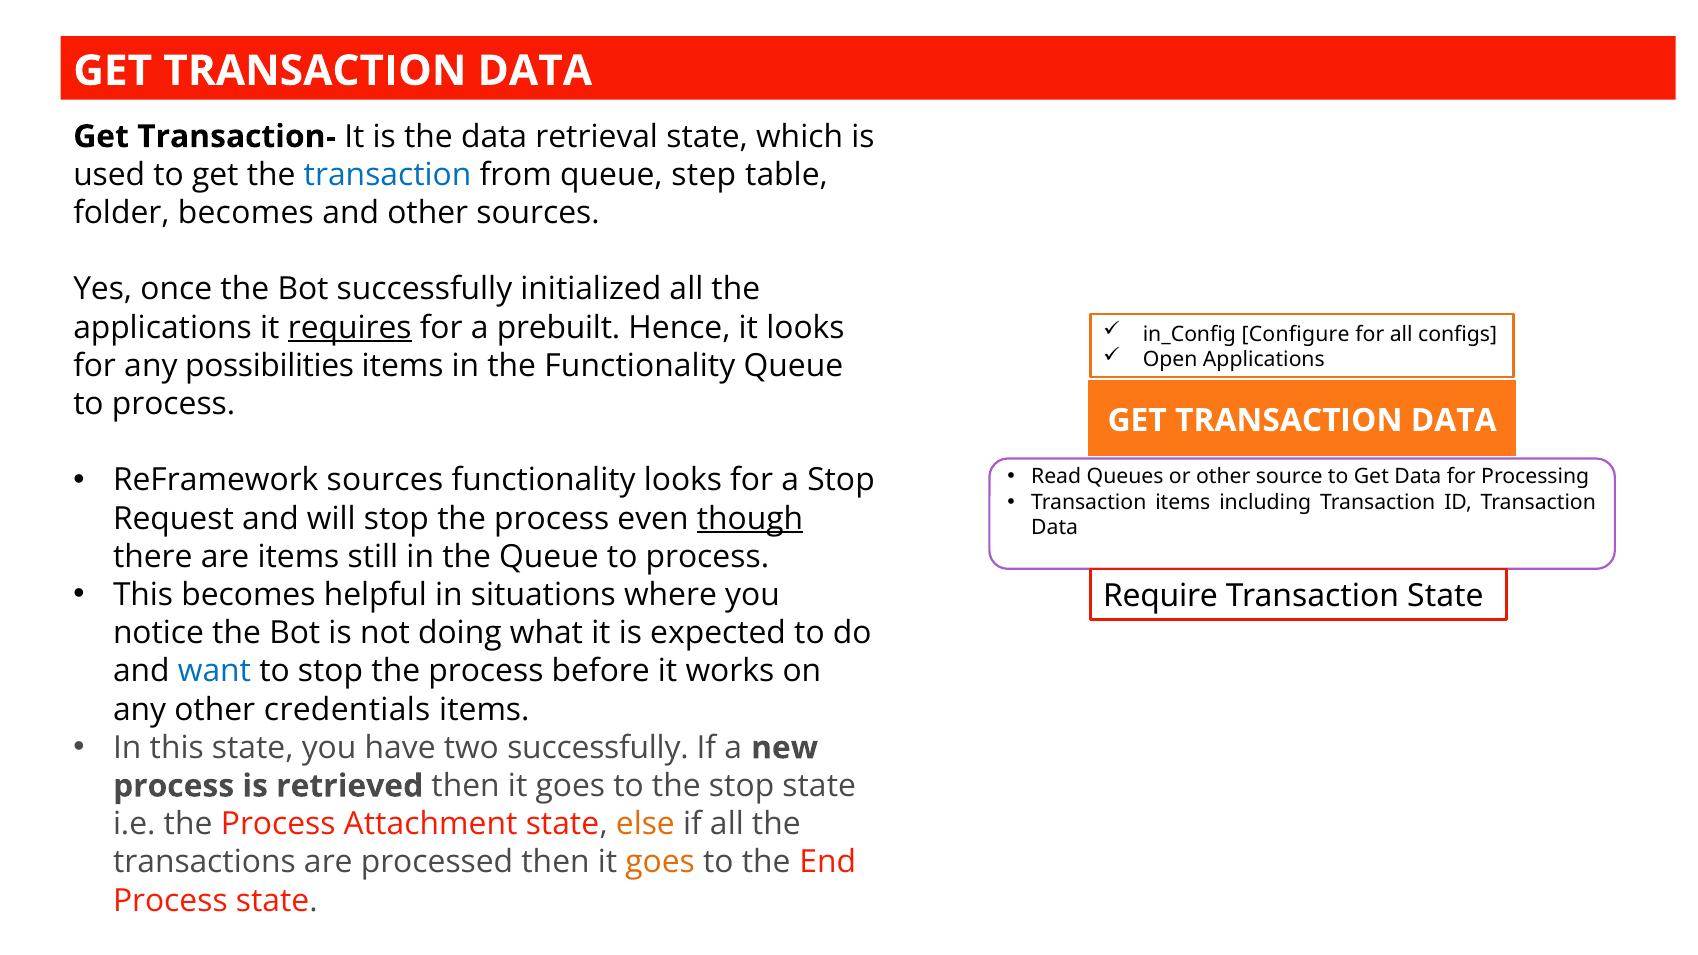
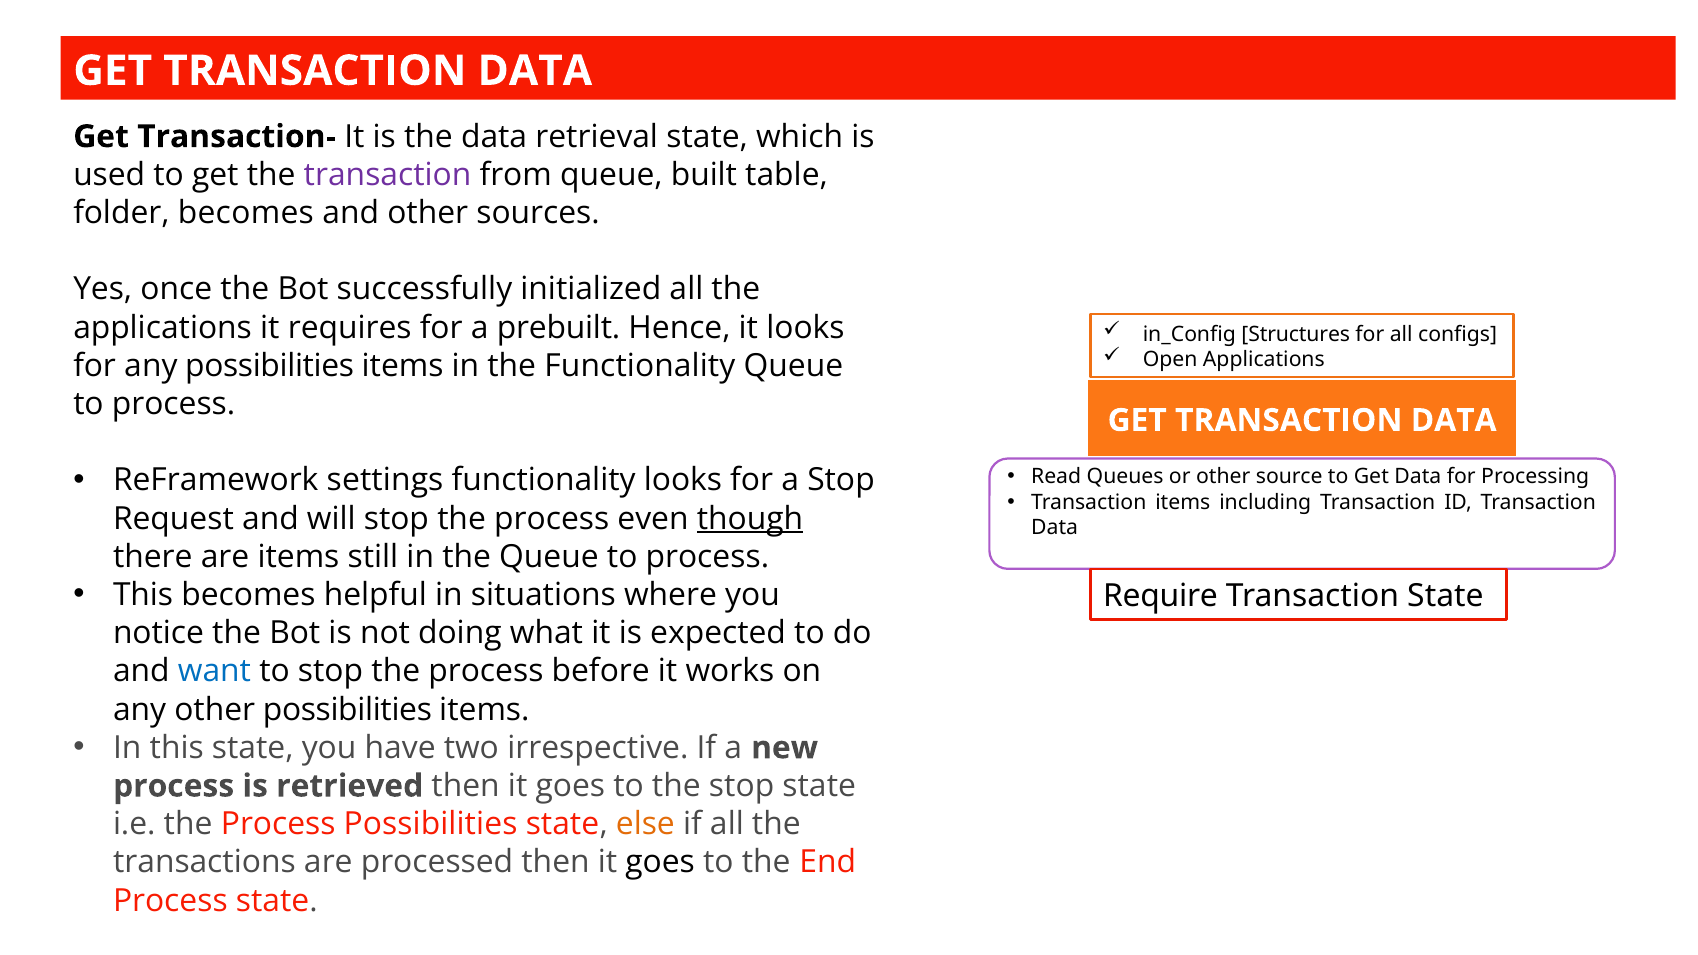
transaction at (388, 175) colour: blue -> purple
step: step -> built
requires underline: present -> none
Configure: Configure -> Structures
ReFramework sources: sources -> settings
other credentials: credentials -> possibilities
two successfully: successfully -> irrespective
Process Attachment: Attachment -> Possibilities
goes at (660, 863) colour: orange -> black
